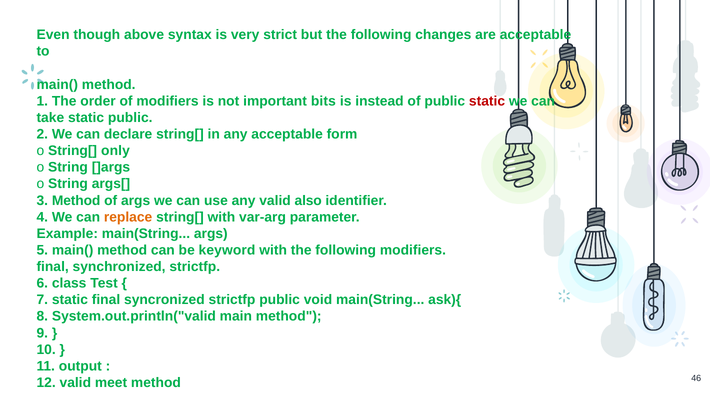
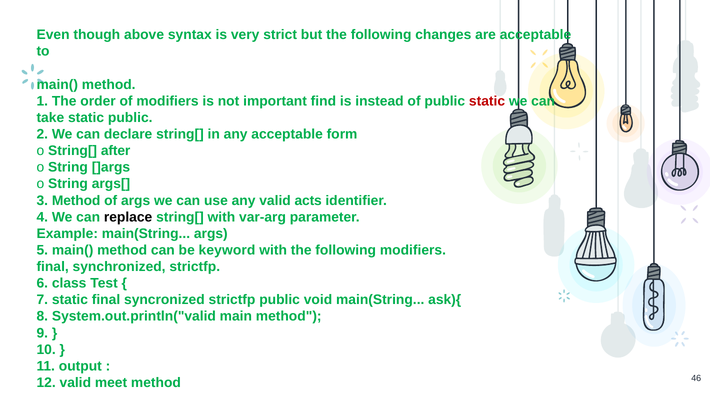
bits: bits -> find
only: only -> after
also: also -> acts
replace colour: orange -> black
